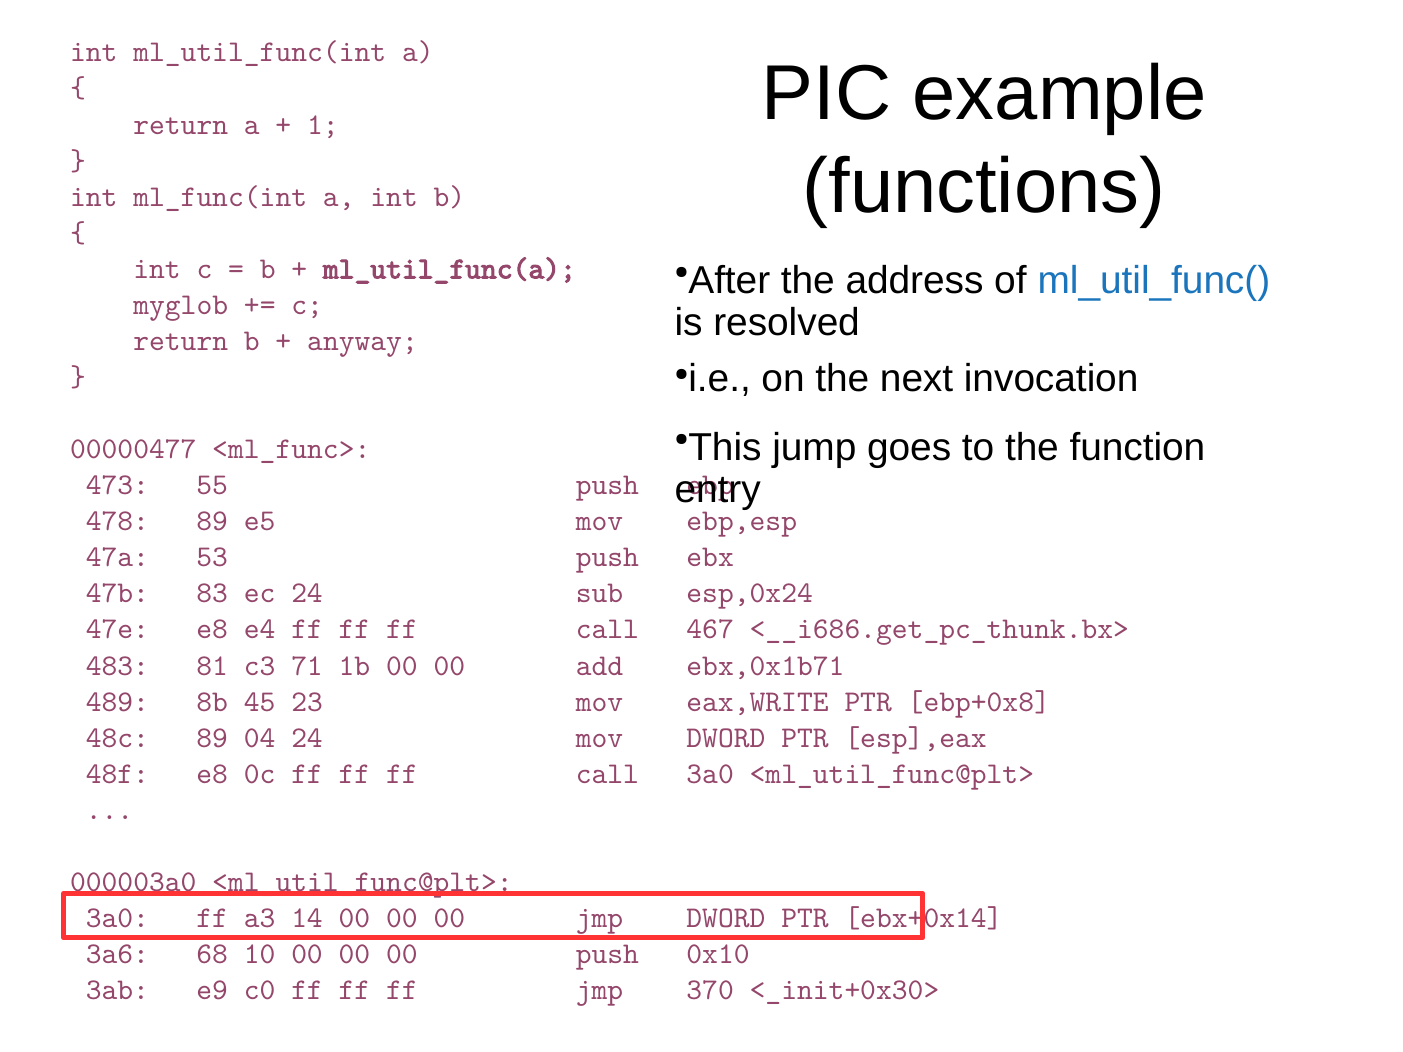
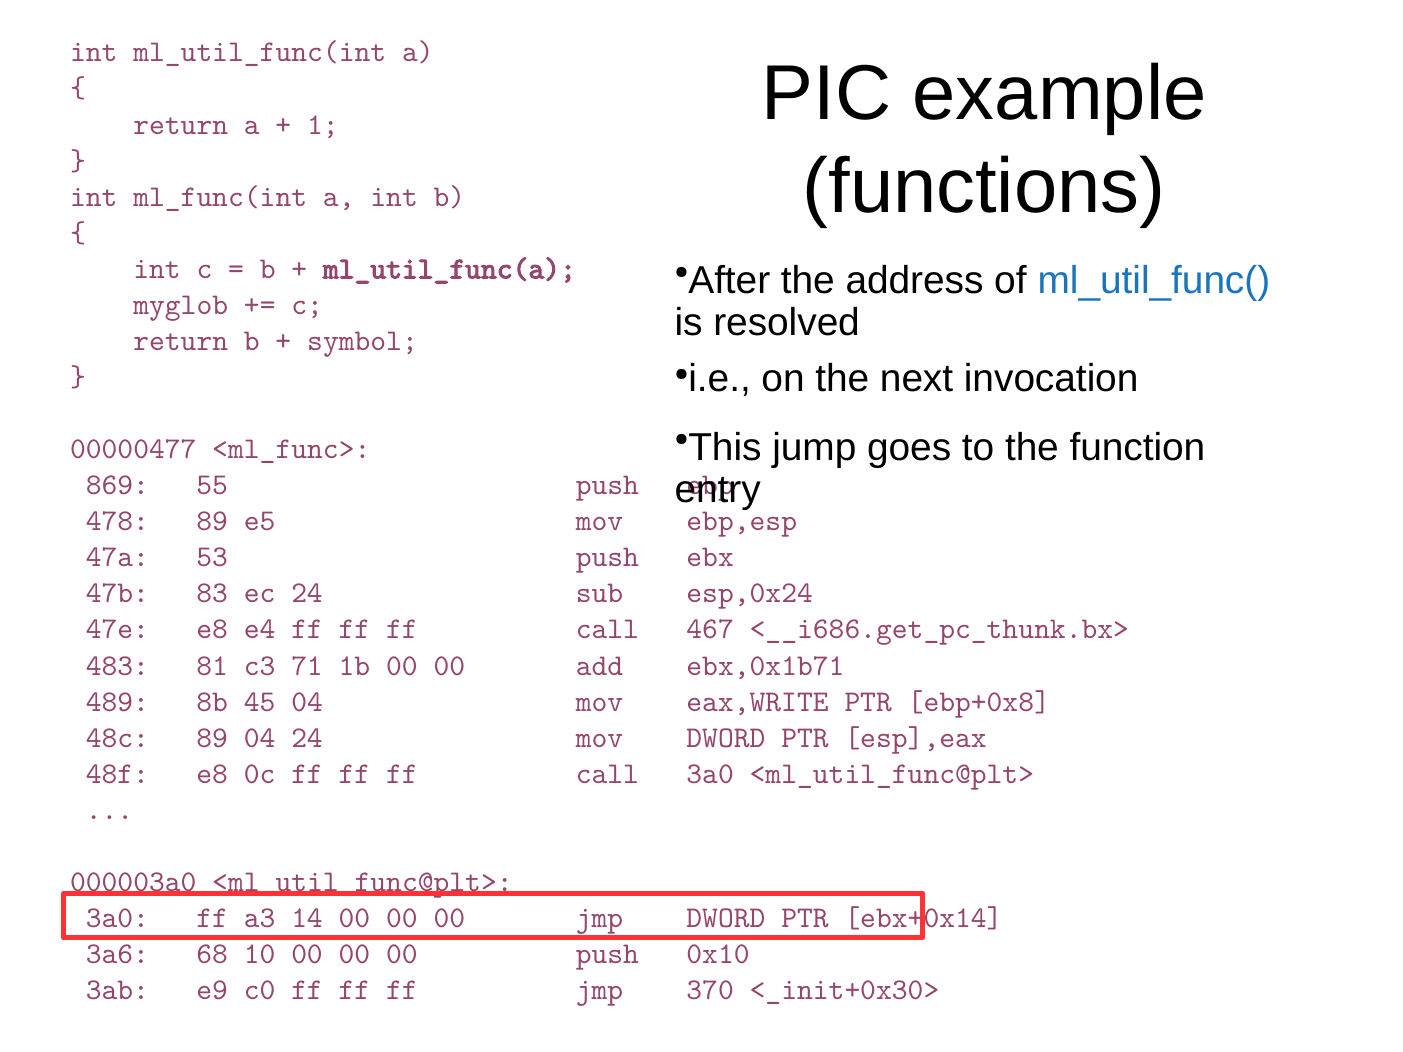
anyway: anyway -> symbol
473: 473 -> 869
45 23: 23 -> 04
